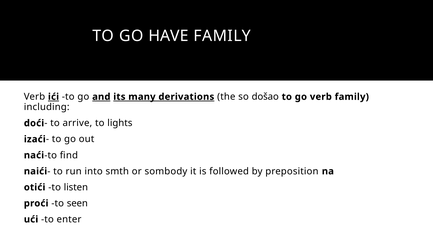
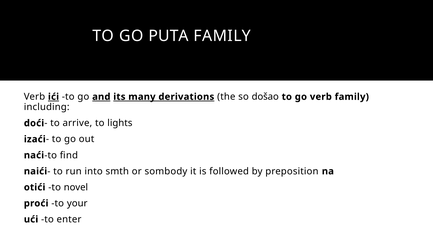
HAVE: HAVE -> PUTA
listen: listen -> novel
seen: seen -> your
